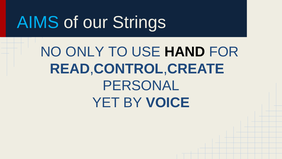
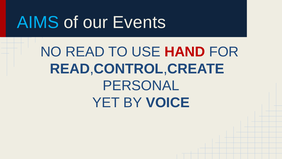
Strings: Strings -> Events
ONLY: ONLY -> READ
HAND colour: black -> red
